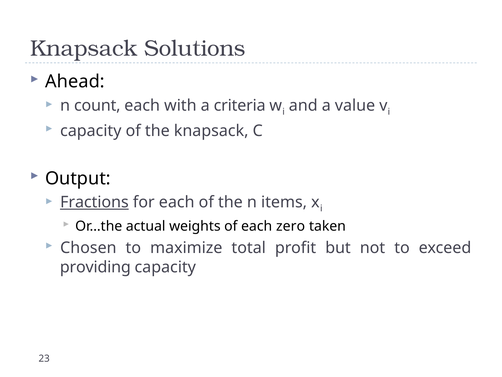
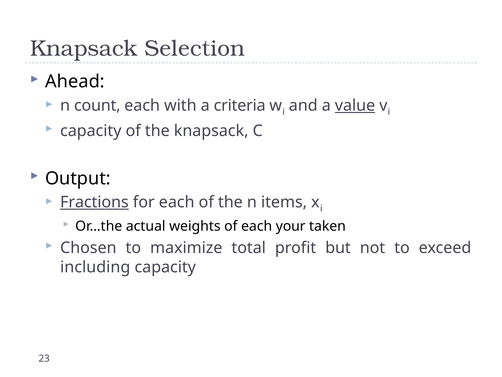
Solutions: Solutions -> Selection
value underline: none -> present
zero: zero -> your
providing: providing -> including
